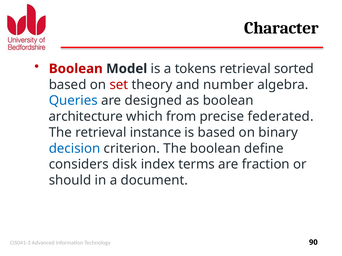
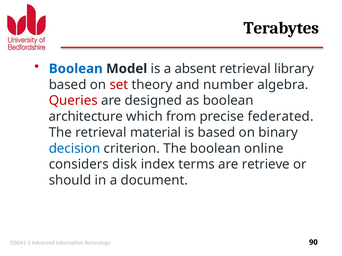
Character: Character -> Terabytes
Boolean at (76, 69) colour: red -> blue
tokens: tokens -> absent
sorted: sorted -> library
Queries colour: blue -> red
instance: instance -> material
define: define -> online
fraction: fraction -> retrieve
